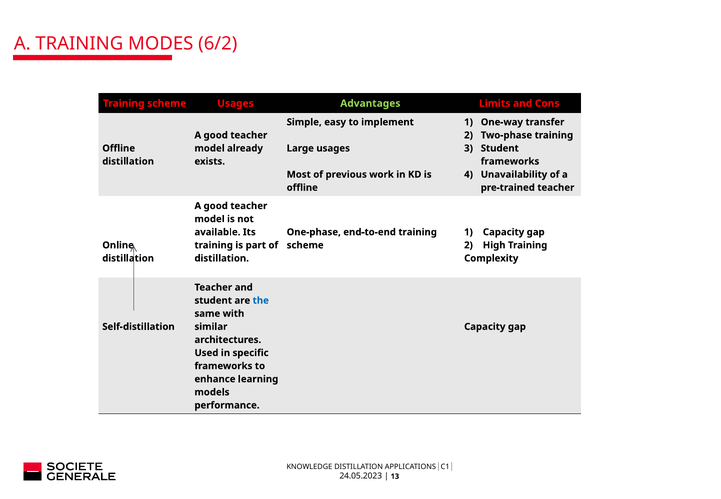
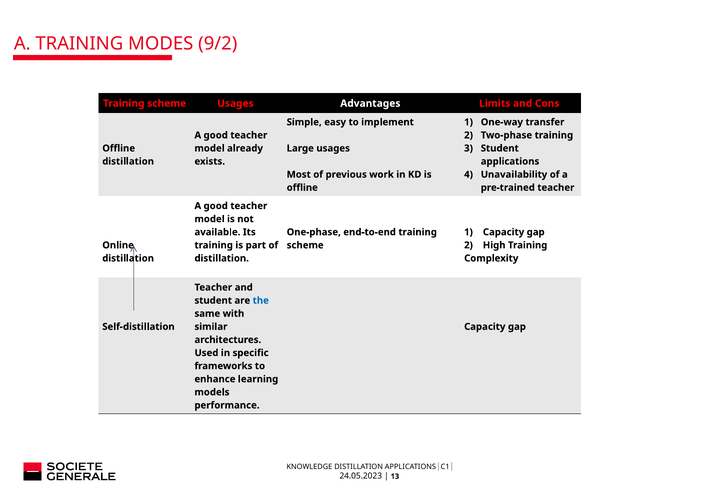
6/2: 6/2 -> 9/2
Advantages colour: light green -> white
frameworks at (510, 161): frameworks -> applications
